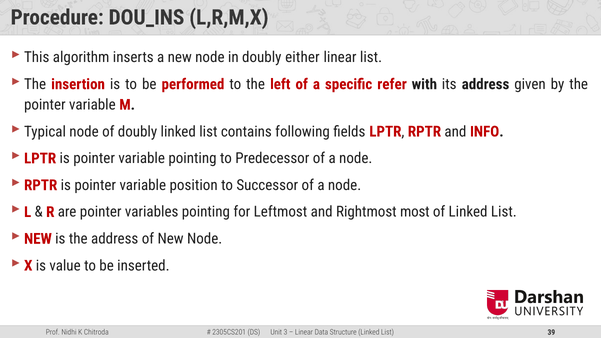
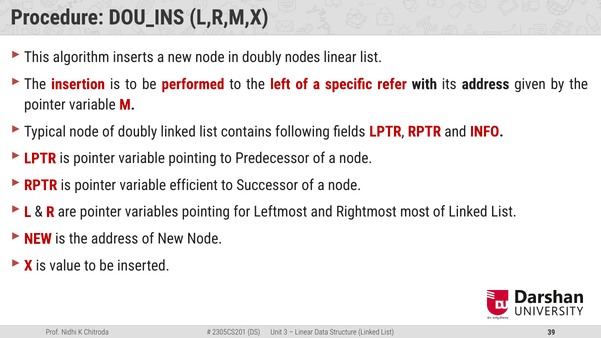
either: either -> nodes
position: position -> efficient
